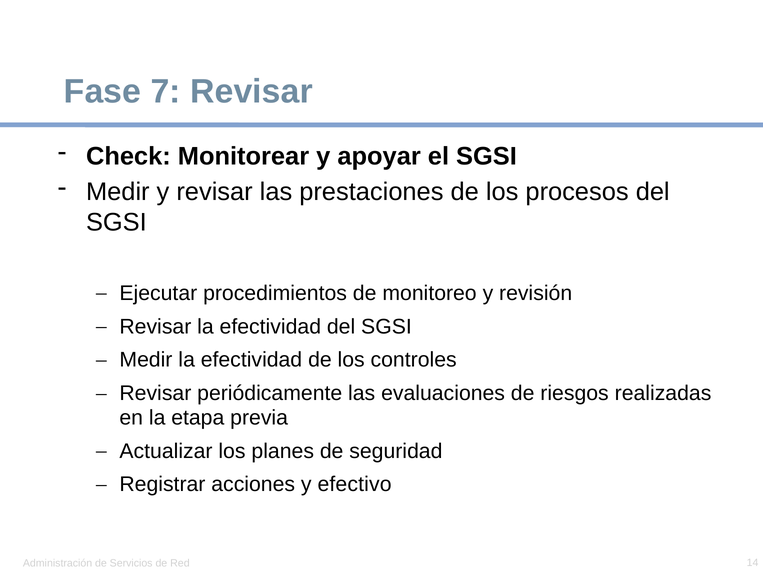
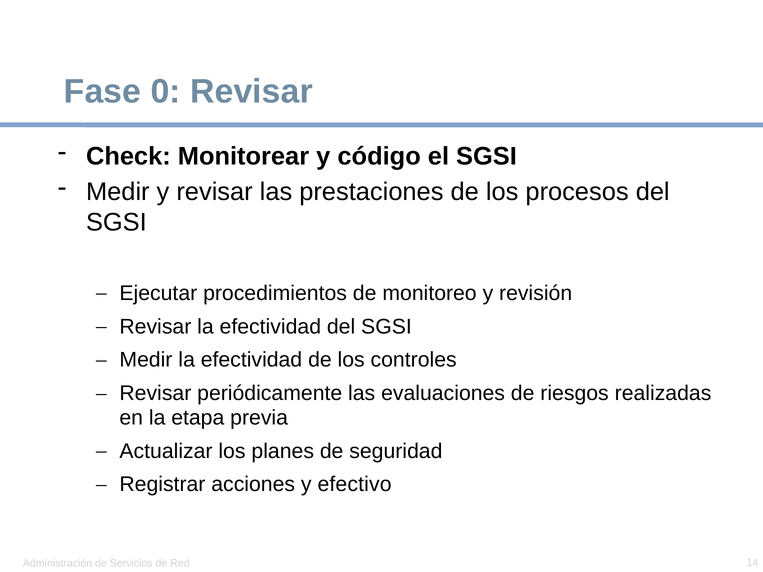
7: 7 -> 0
apoyar: apoyar -> código
